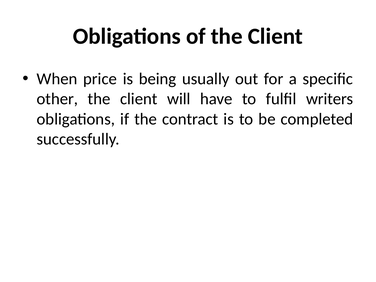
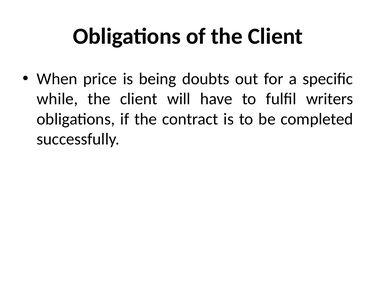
usually: usually -> doubts
other: other -> while
